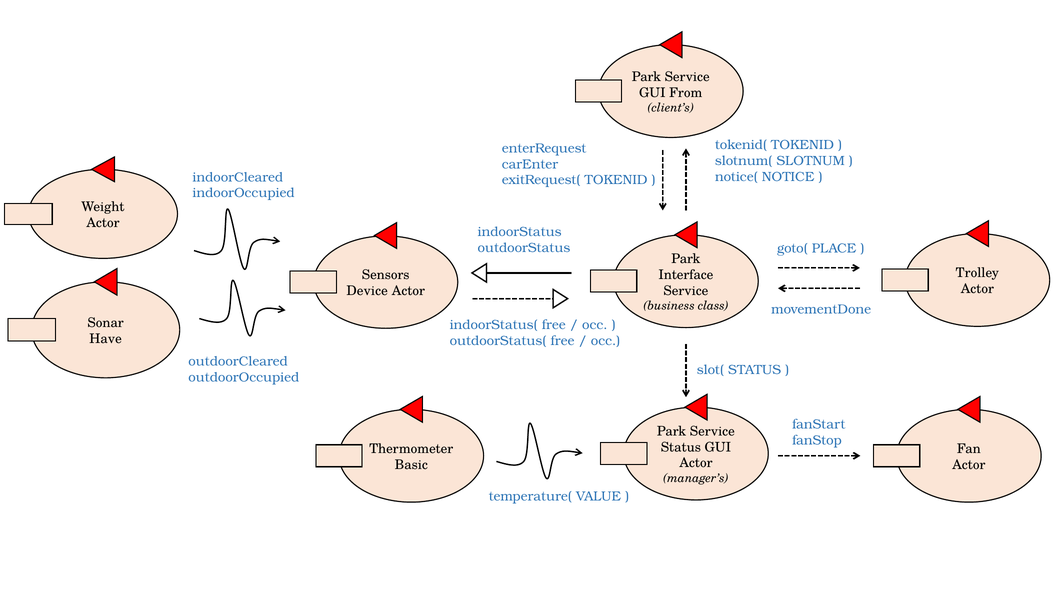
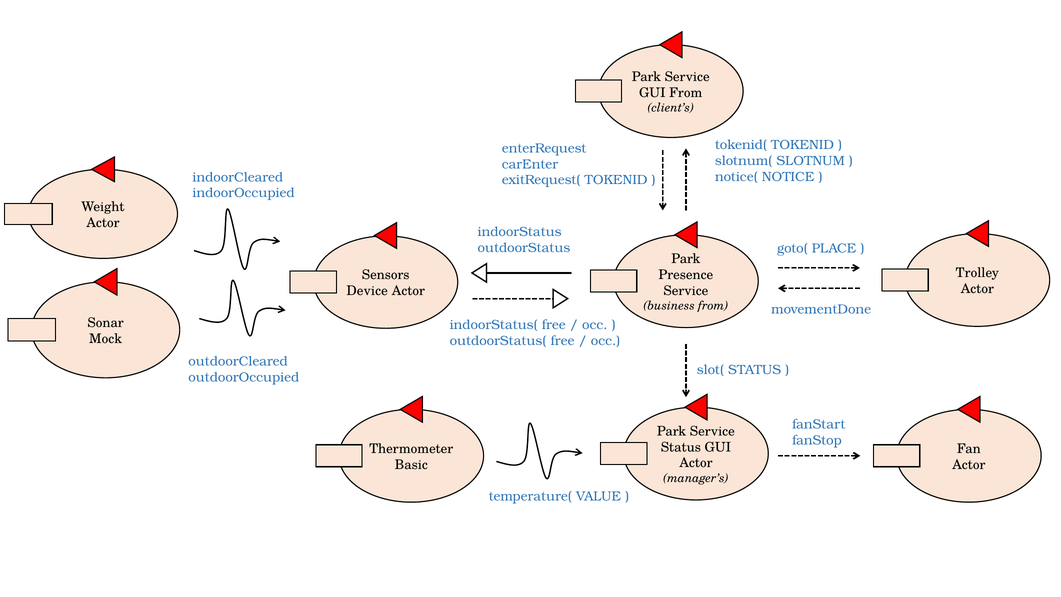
Interface: Interface -> Presence
business class: class -> from
Have: Have -> Mock
